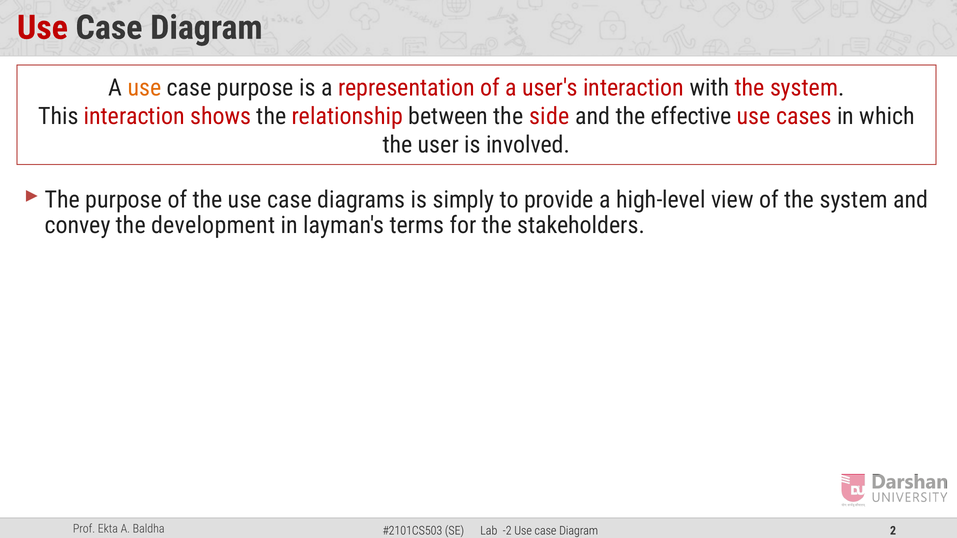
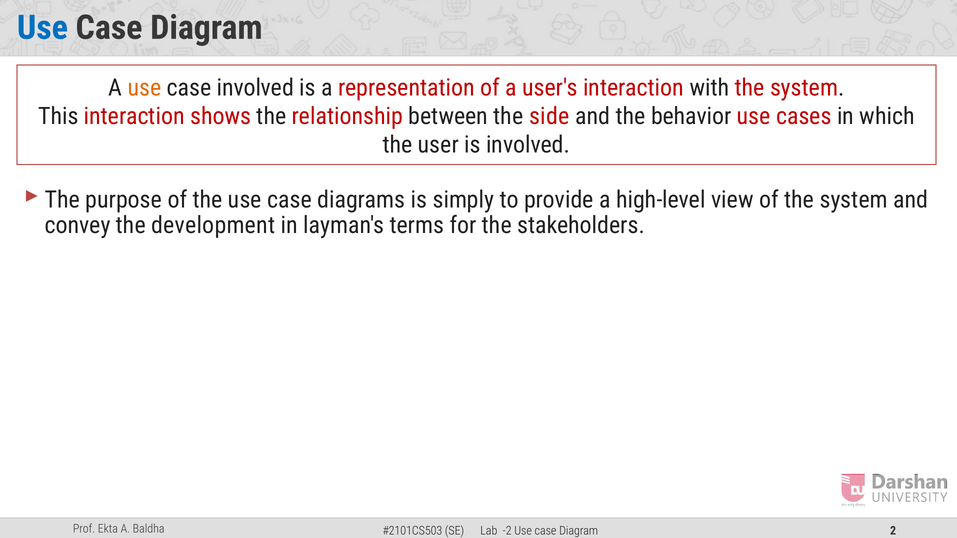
Use at (42, 28) colour: red -> blue
case purpose: purpose -> involved
effective: effective -> behavior
